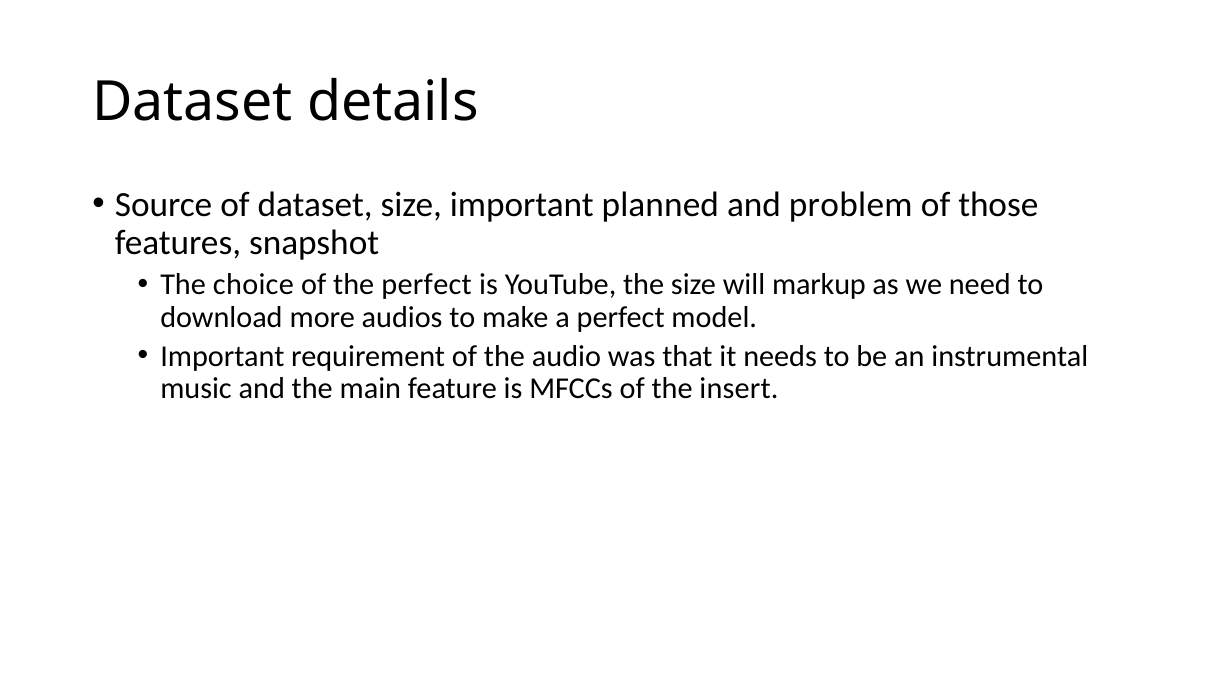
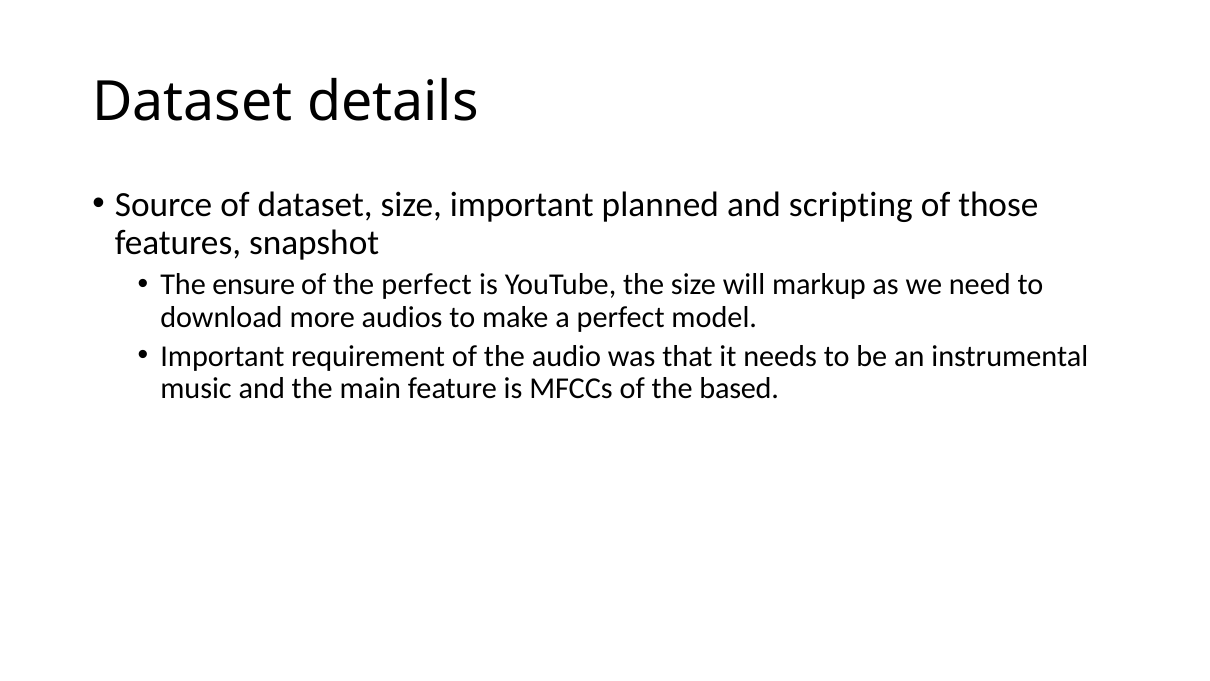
problem: problem -> scripting
choice: choice -> ensure
insert: insert -> based
